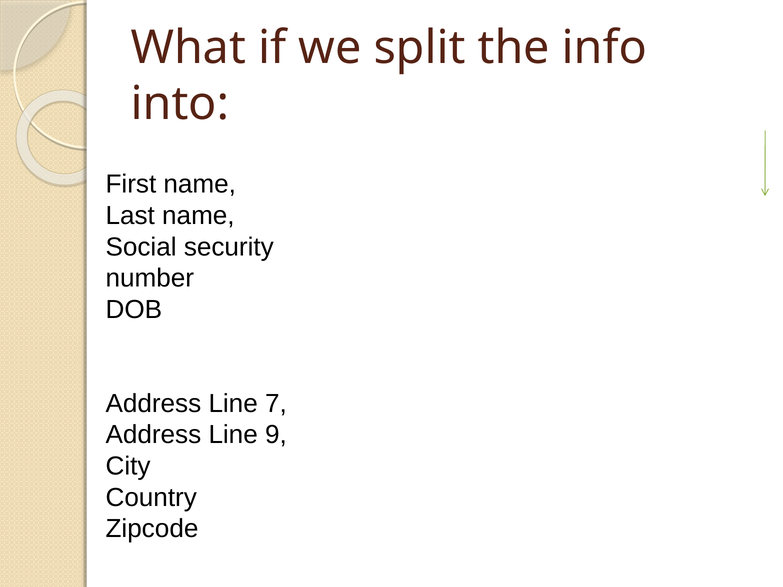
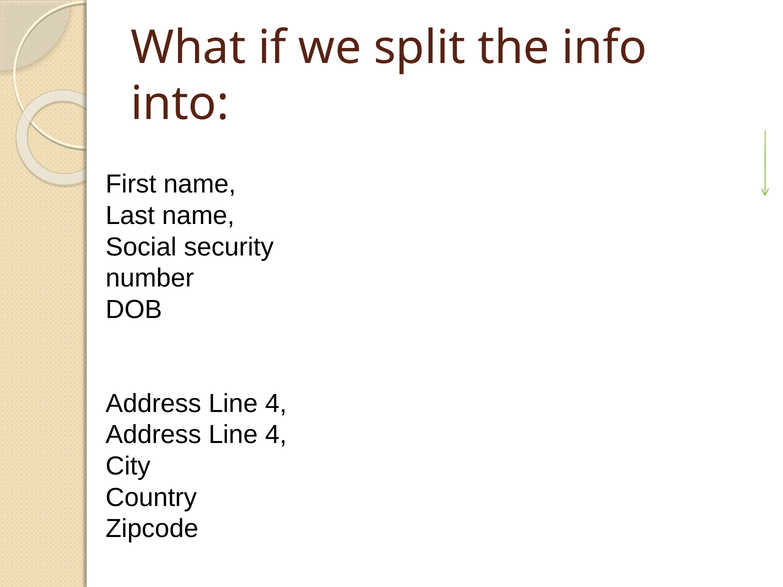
7 at (276, 404): 7 -> 4
9 at (276, 435): 9 -> 4
